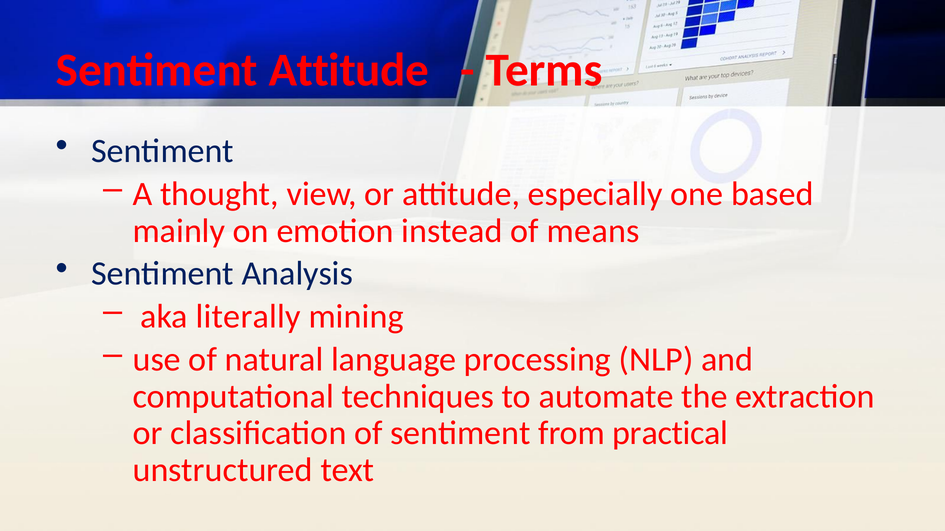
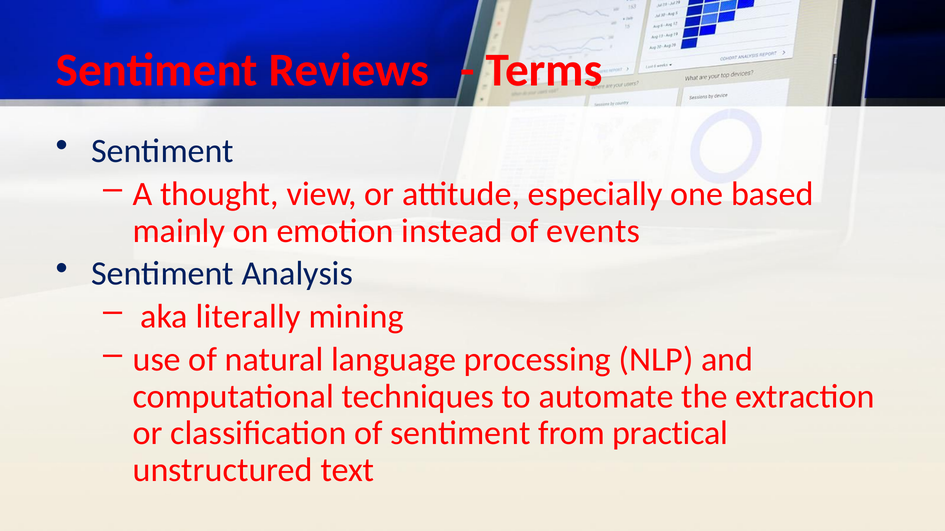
Sentiment Attitude: Attitude -> Reviews
means: means -> events
